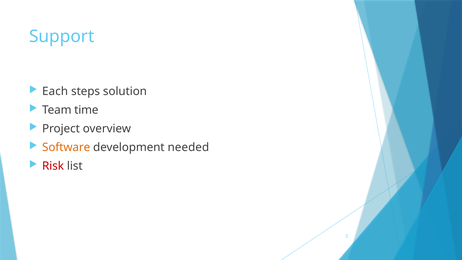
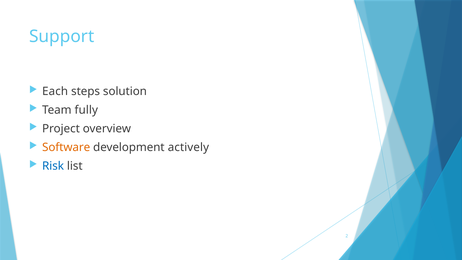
time: time -> fully
needed: needed -> actively
Risk colour: red -> blue
